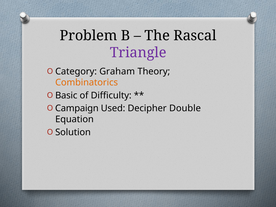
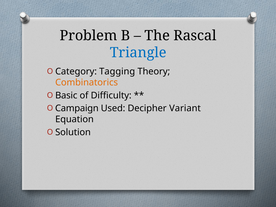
Triangle colour: purple -> blue
Graham: Graham -> Tagging
Double: Double -> Variant
